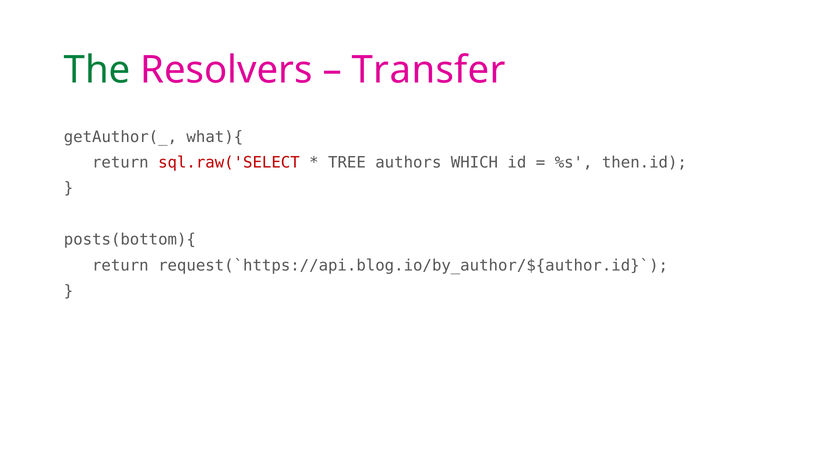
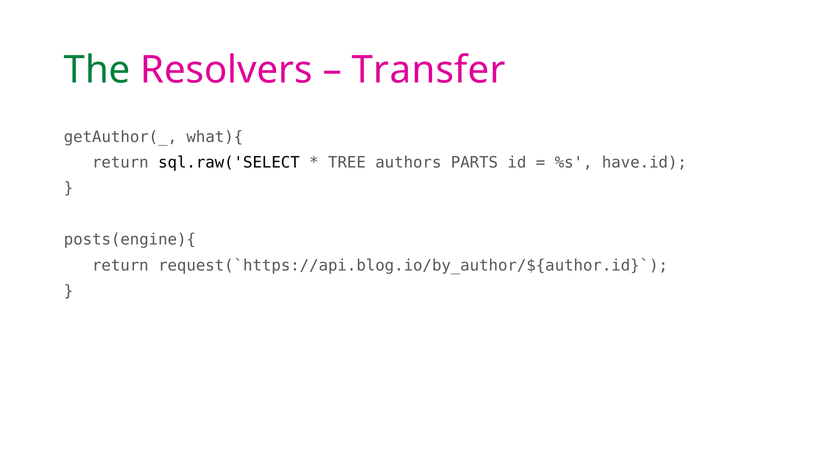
sql.raw('SELECT colour: red -> black
WHICH: WHICH -> PARTS
then.id: then.id -> have.id
posts(bottom){: posts(bottom){ -> posts(engine){
